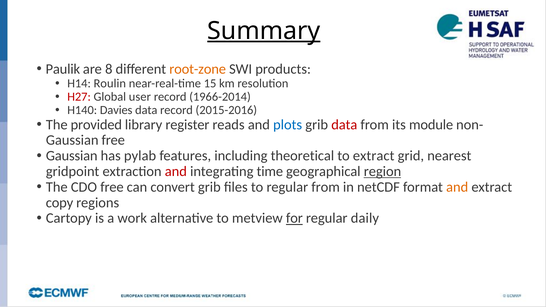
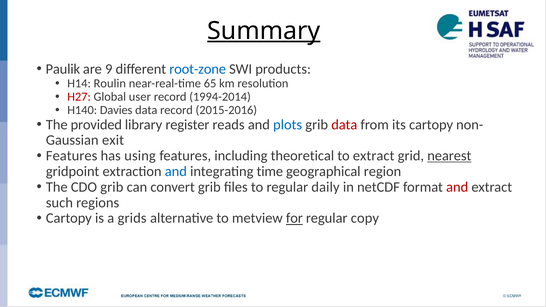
8: 8 -> 9
root-zone colour: orange -> blue
15: 15 -> 65
1966-2014: 1966-2014 -> 1994-2014
its module: module -> cartopy
free at (113, 140): free -> exit
Gaussian at (72, 156): Gaussian -> Features
pylab: pylab -> using
nearest underline: none -> present
and at (176, 171) colour: red -> blue
region underline: present -> none
CDO free: free -> grib
regular from: from -> daily
and at (457, 187) colour: orange -> red
copy: copy -> such
work: work -> grids
daily: daily -> copy
